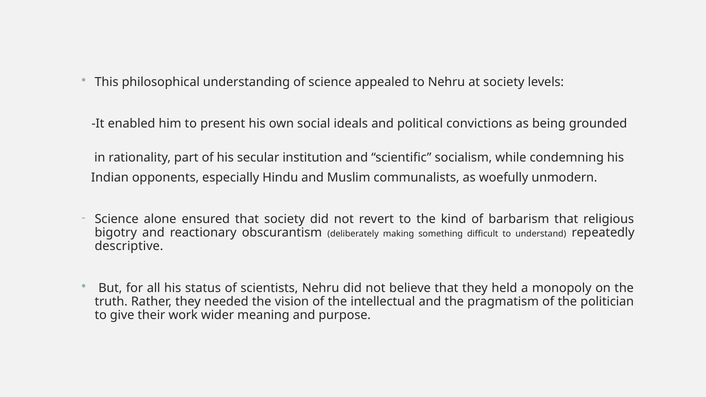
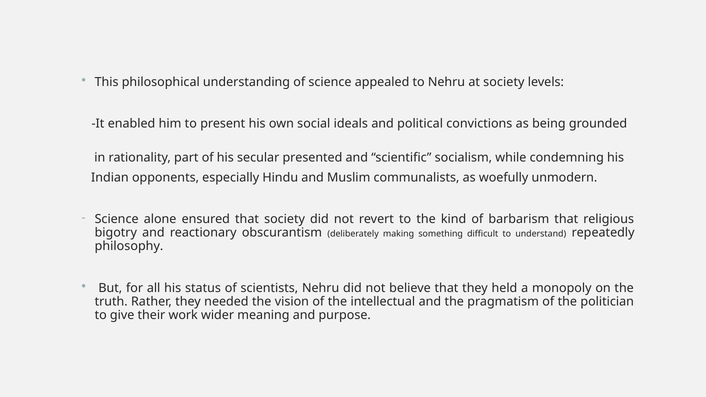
institution: institution -> presented
descriptive: descriptive -> philosophy
